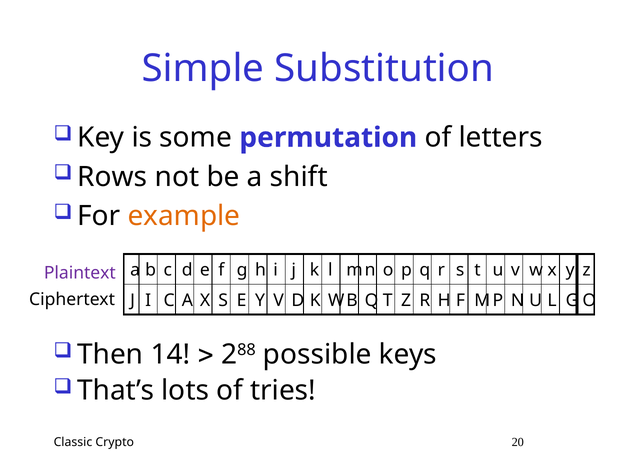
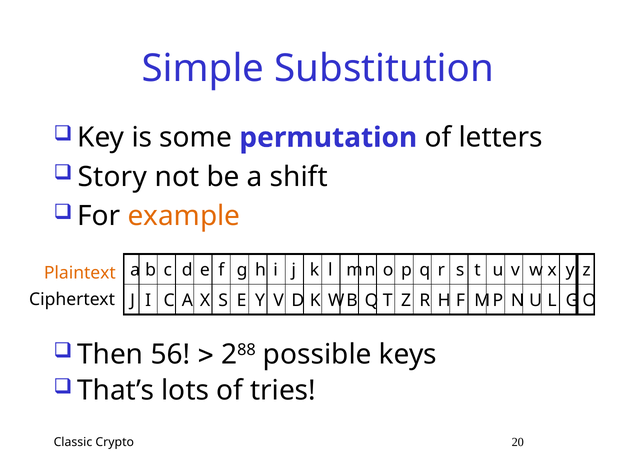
Rows: Rows -> Story
Plaintext colour: purple -> orange
14: 14 -> 56
